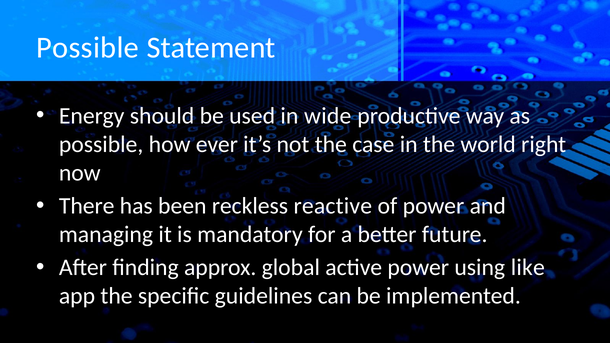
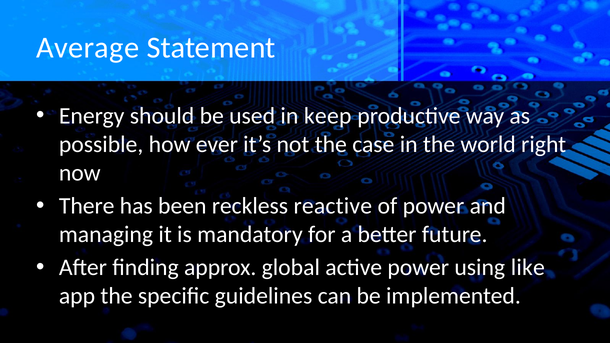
Possible at (88, 48): Possible -> Average
wide: wide -> keep
